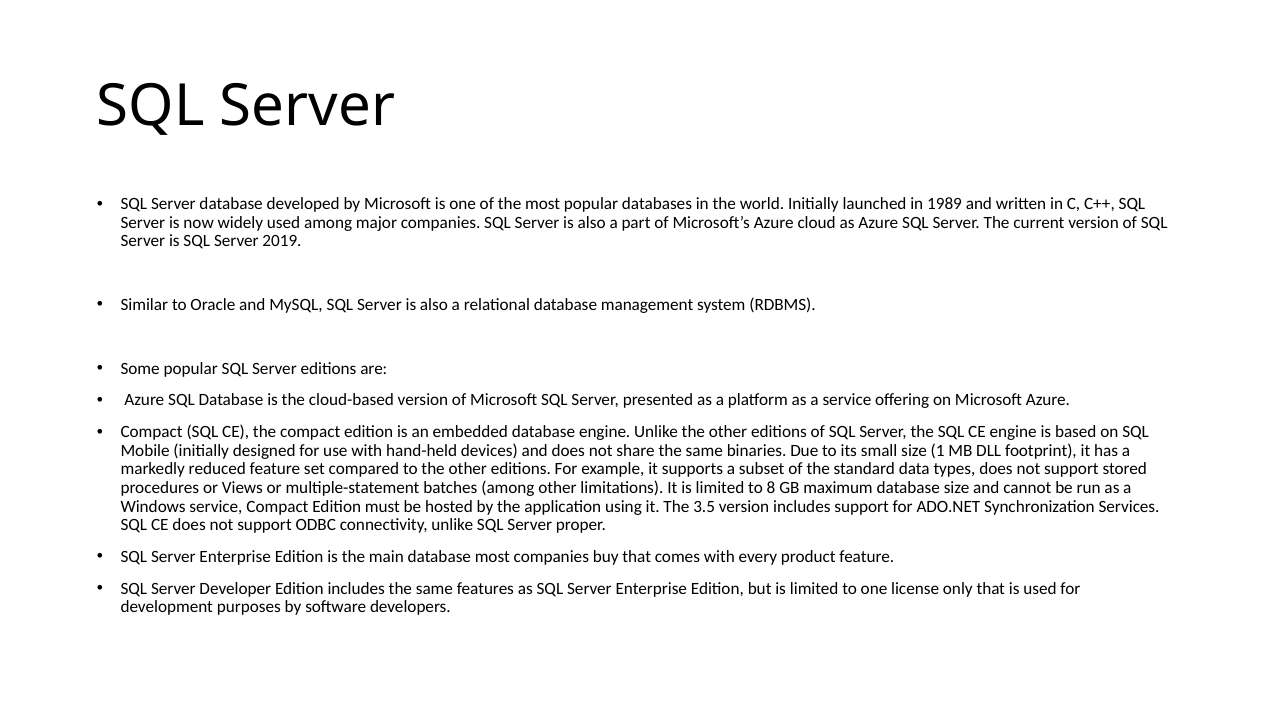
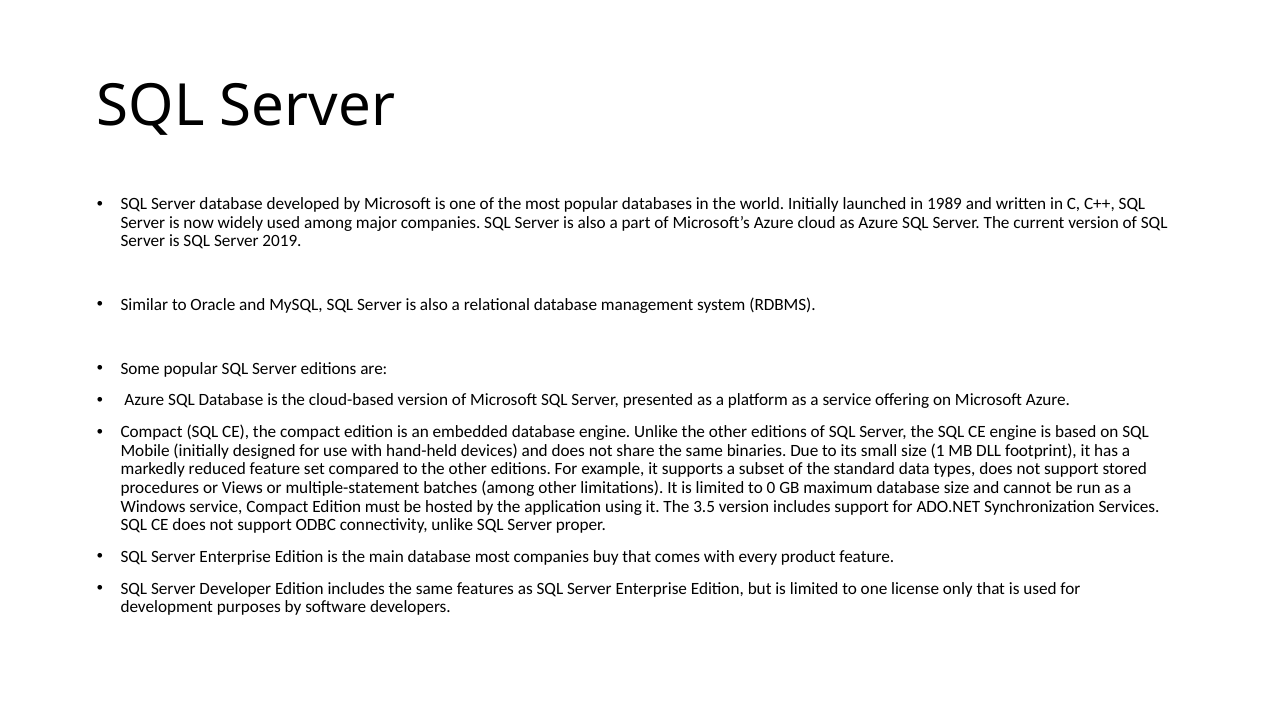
8: 8 -> 0
